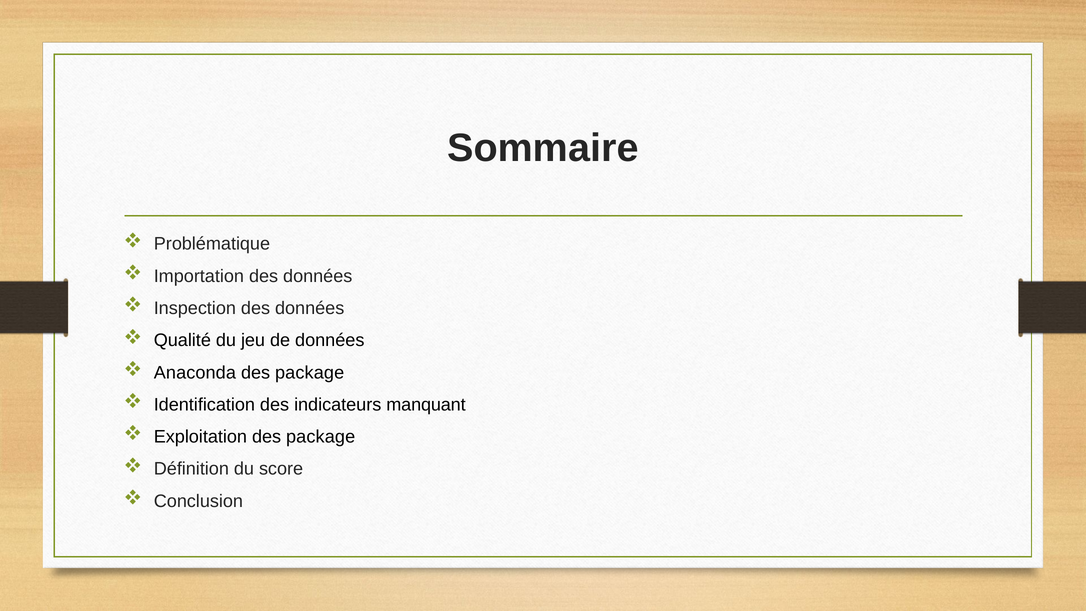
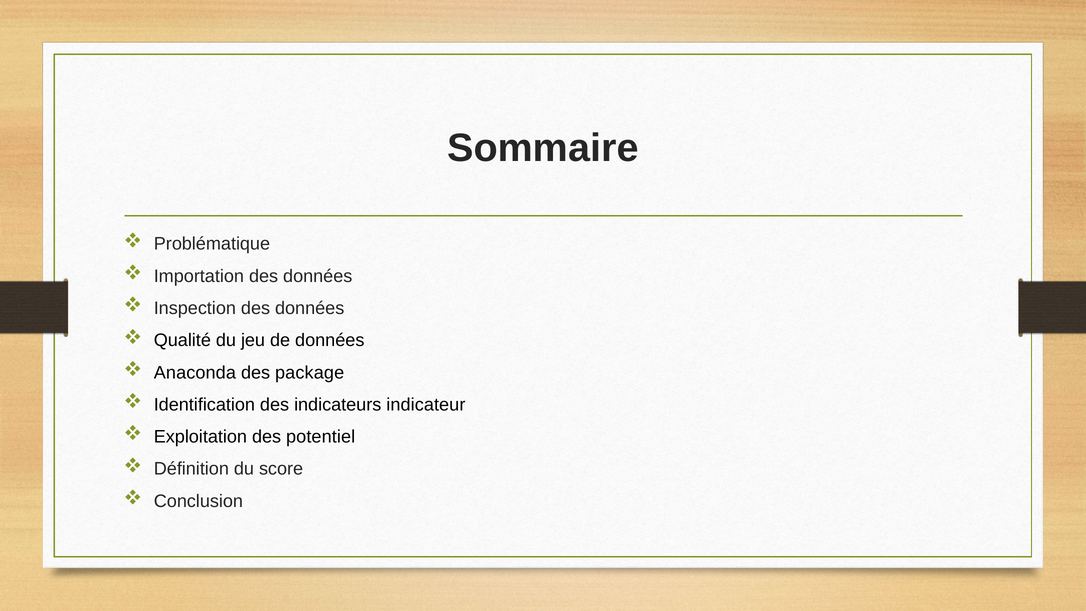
manquant: manquant -> indicateur
Exploitation des package: package -> potentiel
